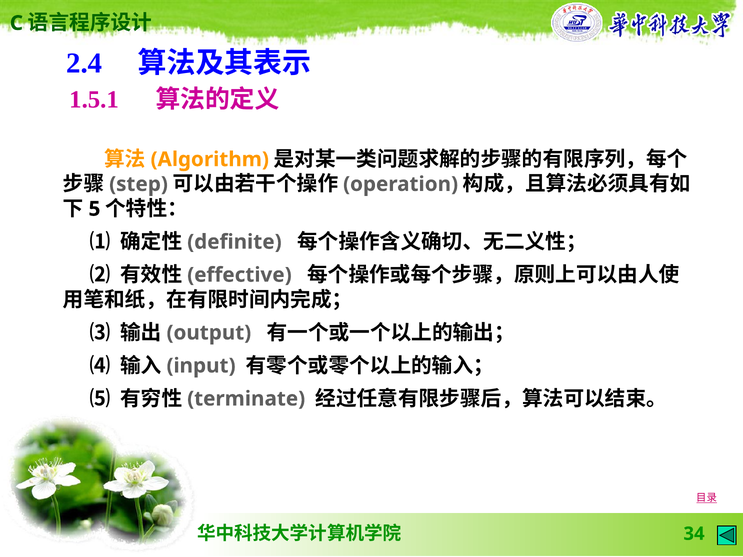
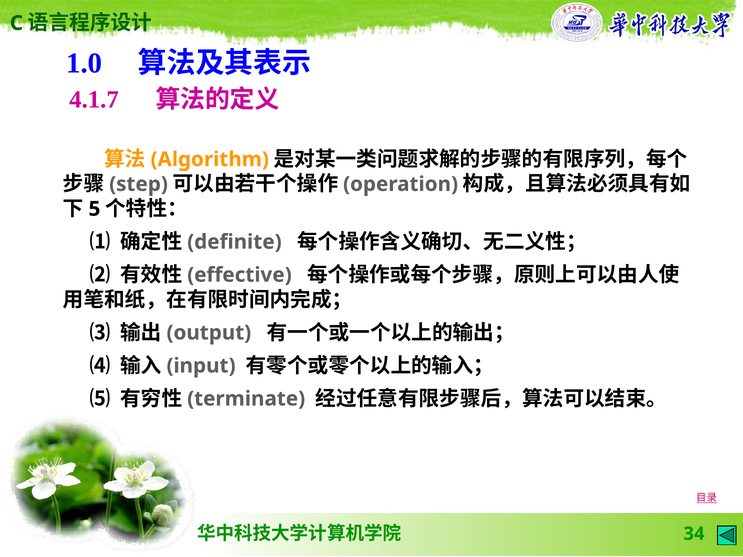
2.4: 2.4 -> 1.0
1.5.1: 1.5.1 -> 4.1.7
